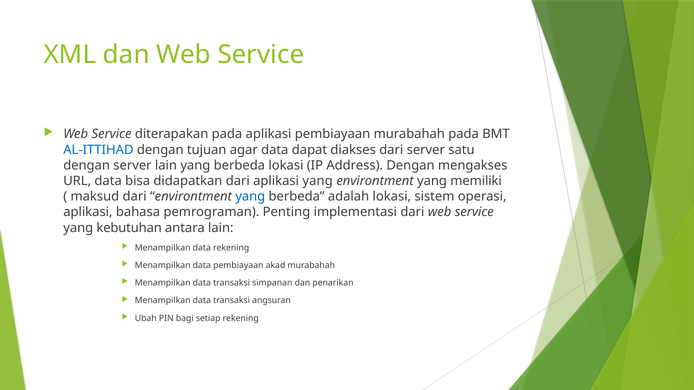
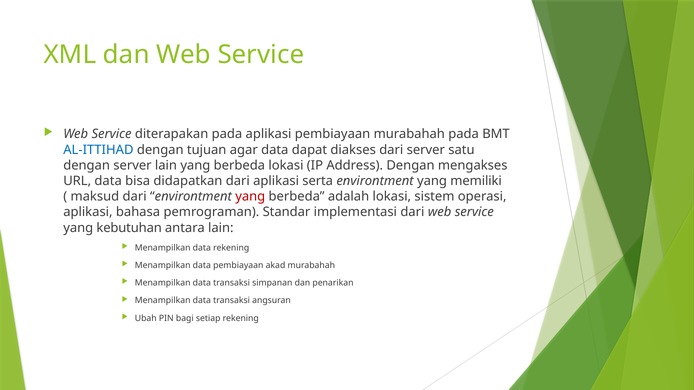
aplikasi yang: yang -> serta
yang at (250, 197) colour: blue -> red
Penting: Penting -> Standar
